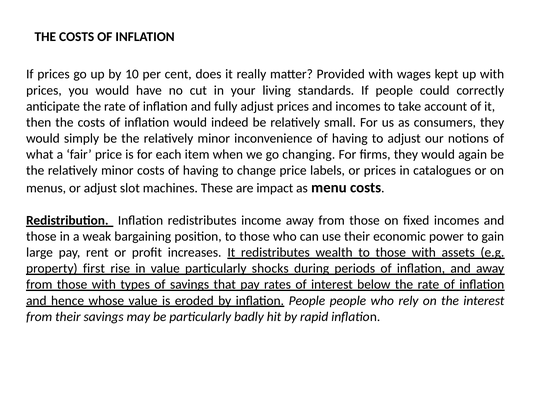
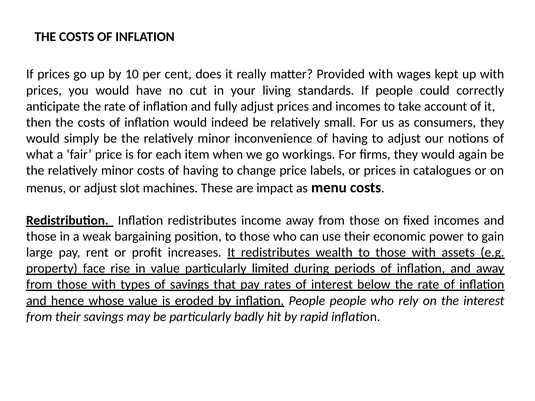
changing: changing -> workings
first: first -> face
shocks: shocks -> limited
